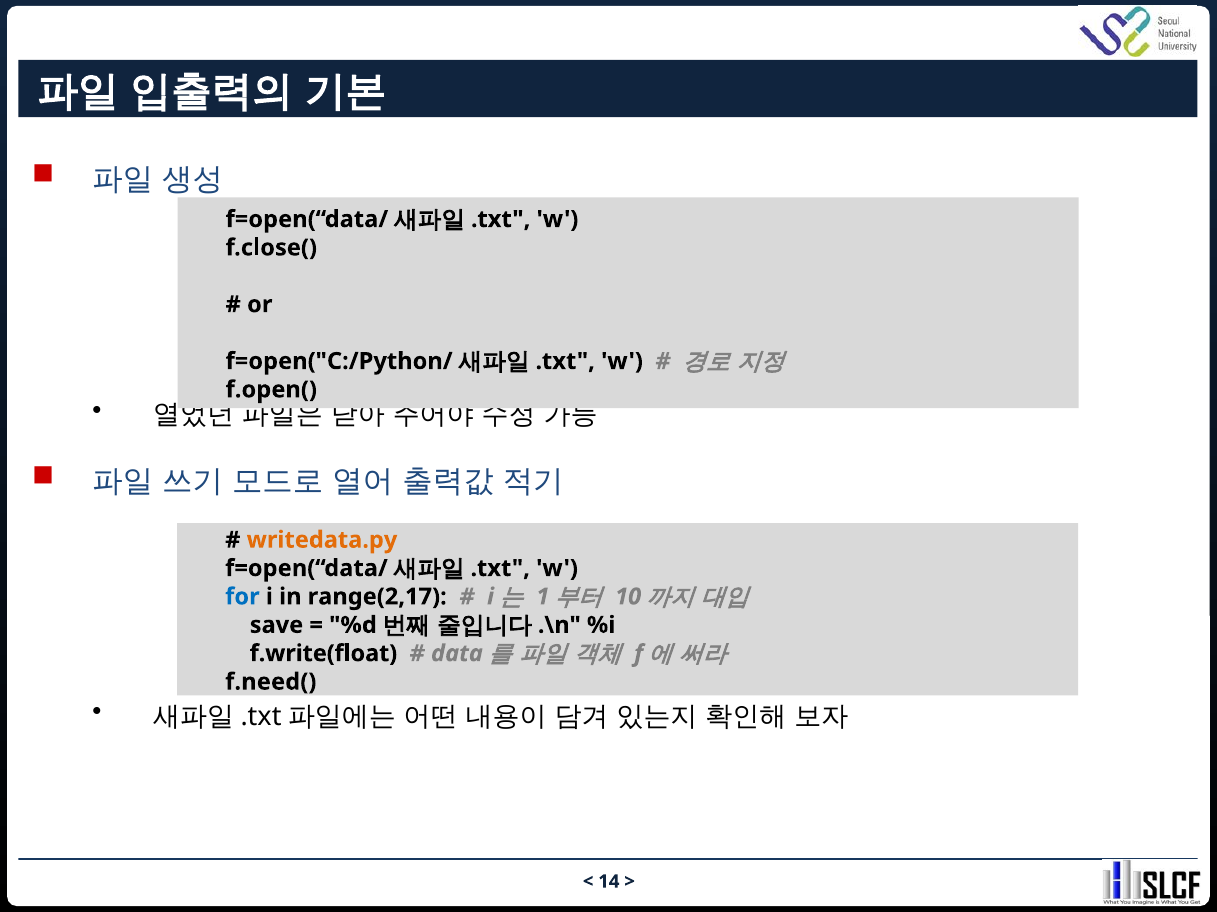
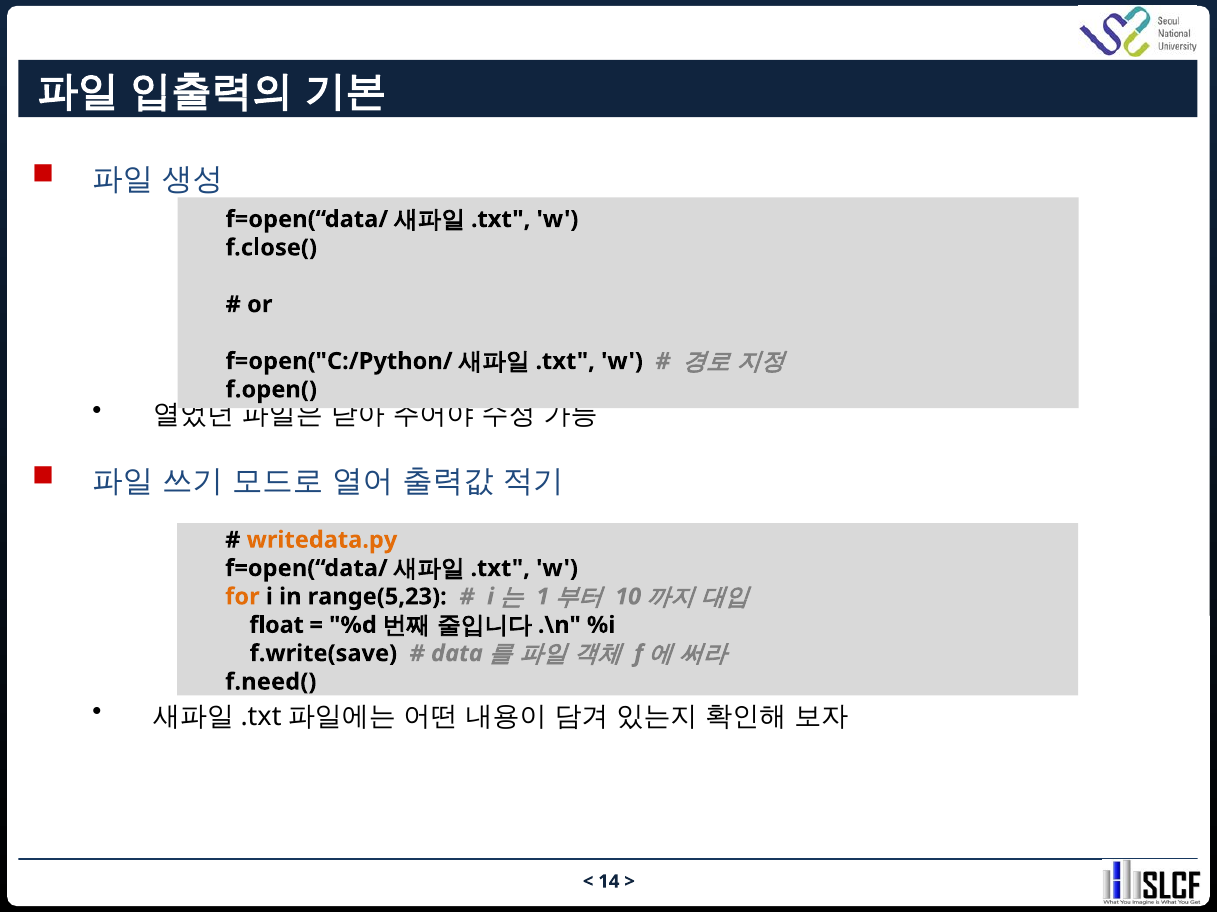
for colour: blue -> orange
range(2,17: range(2,17 -> range(5,23
save: save -> float
f.write(float: f.write(float -> f.write(save
